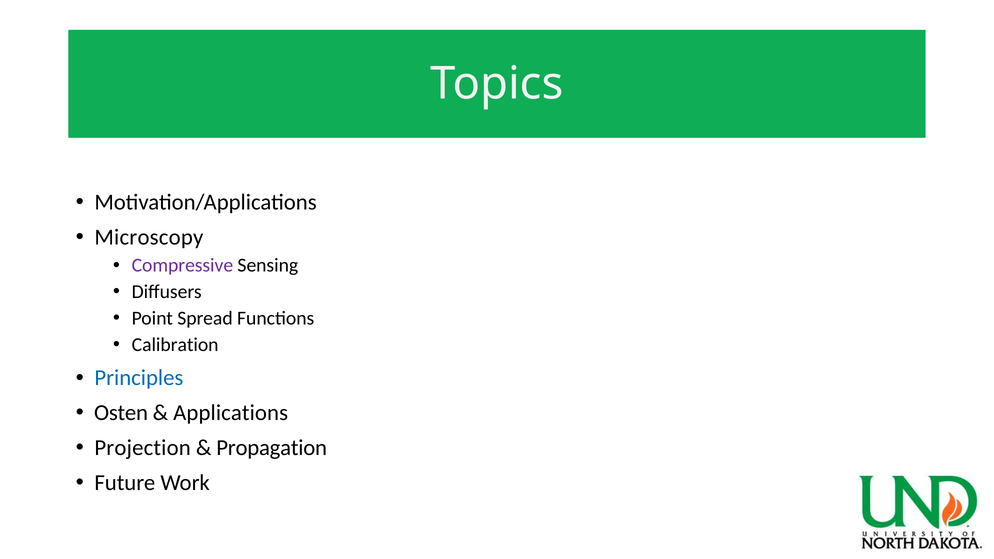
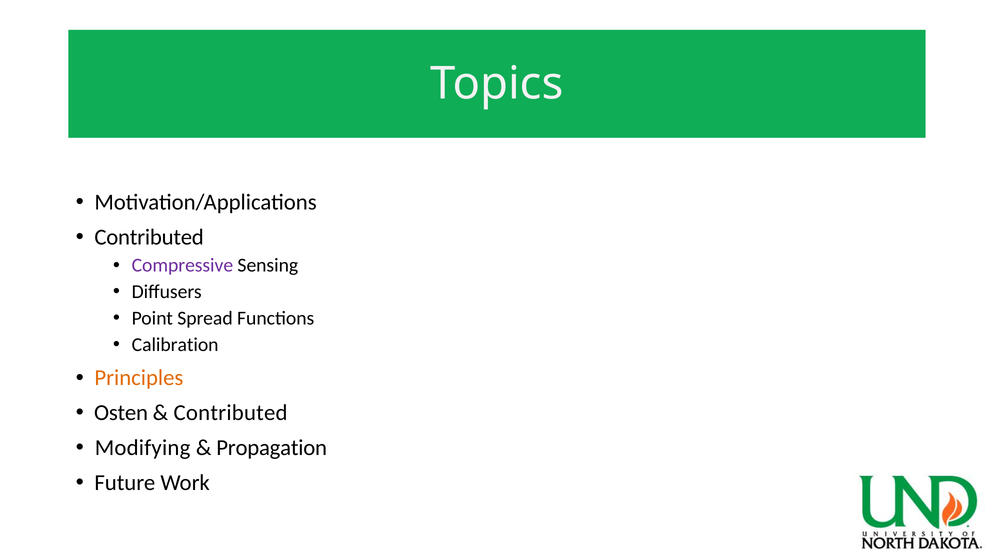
Microscopy at (149, 237): Microscopy -> Contributed
Principles colour: blue -> orange
Applications at (231, 413): Applications -> Contributed
Projection: Projection -> Modifying
